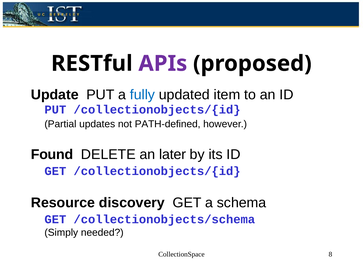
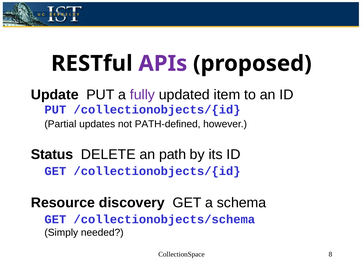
fully colour: blue -> purple
Found: Found -> Status
later: later -> path
